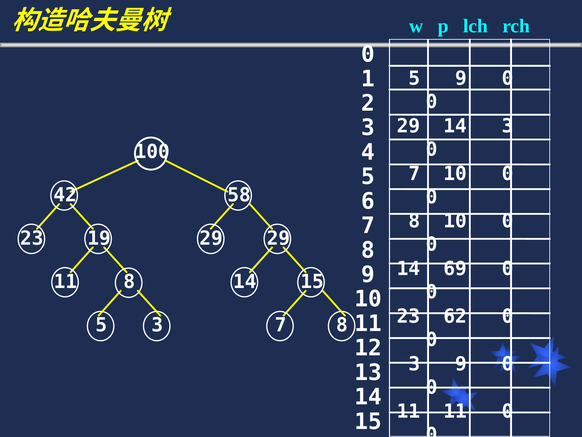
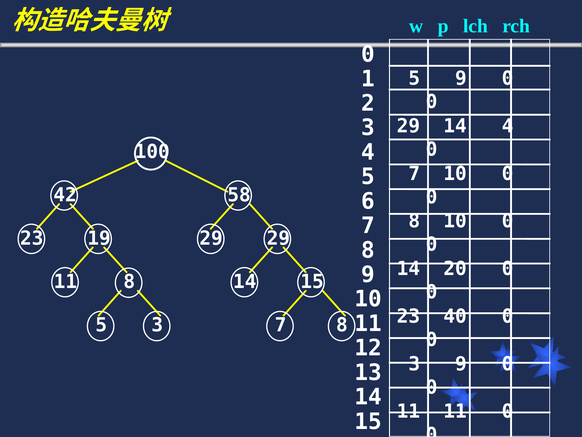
14 3: 3 -> 4
69: 69 -> 20
62: 62 -> 40
